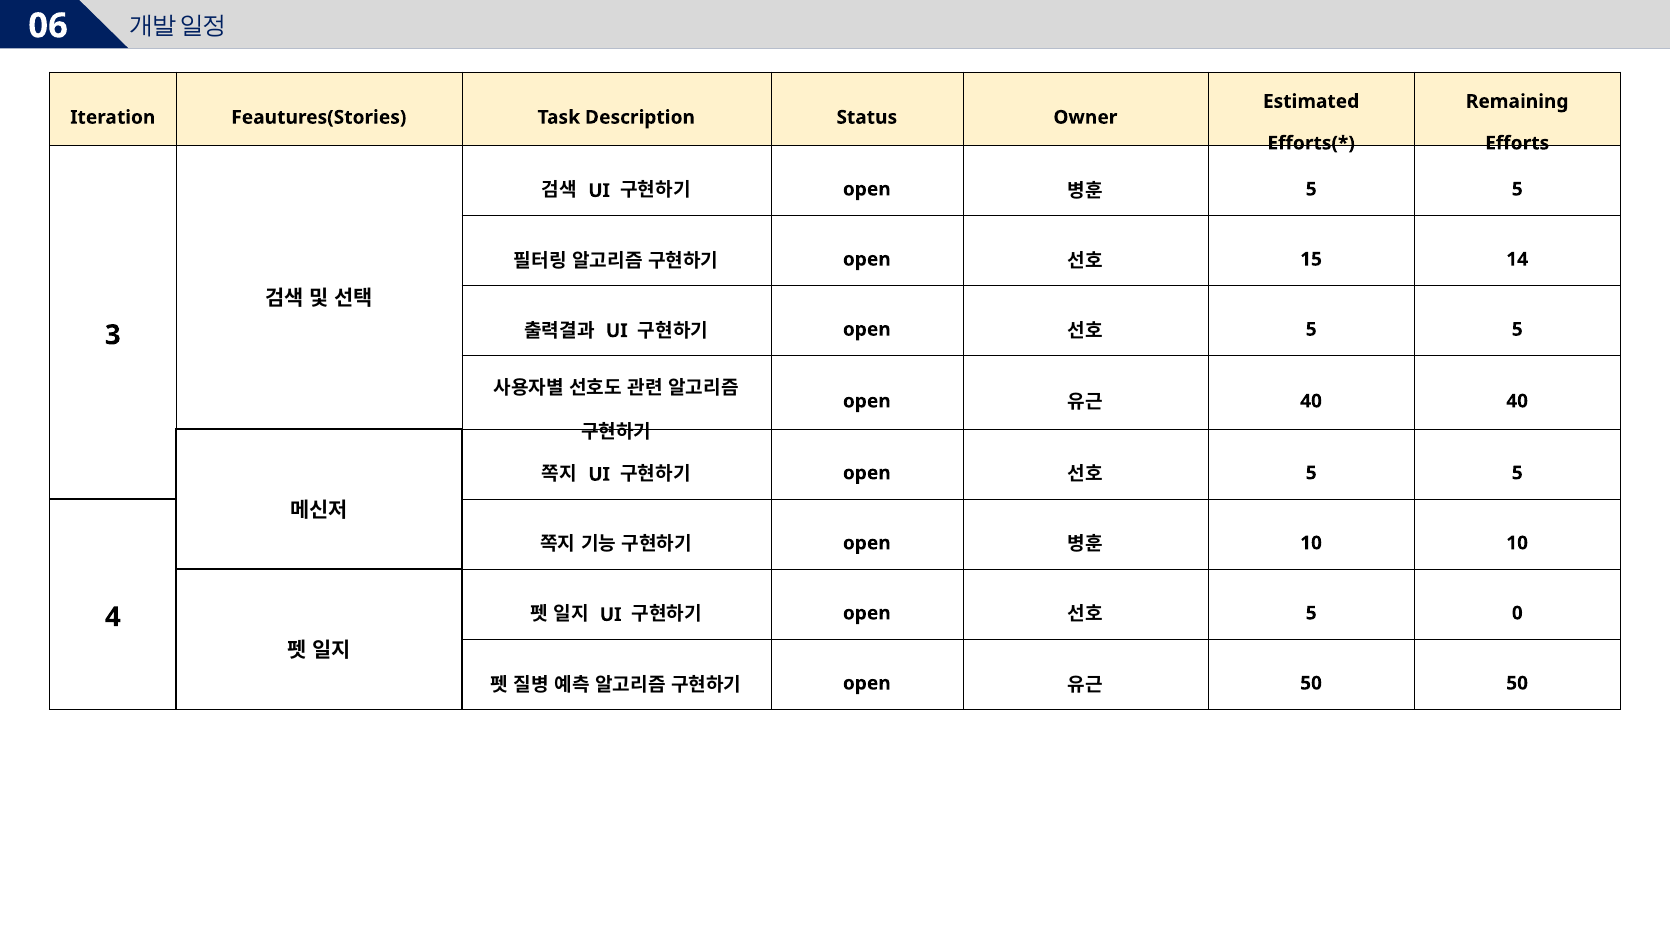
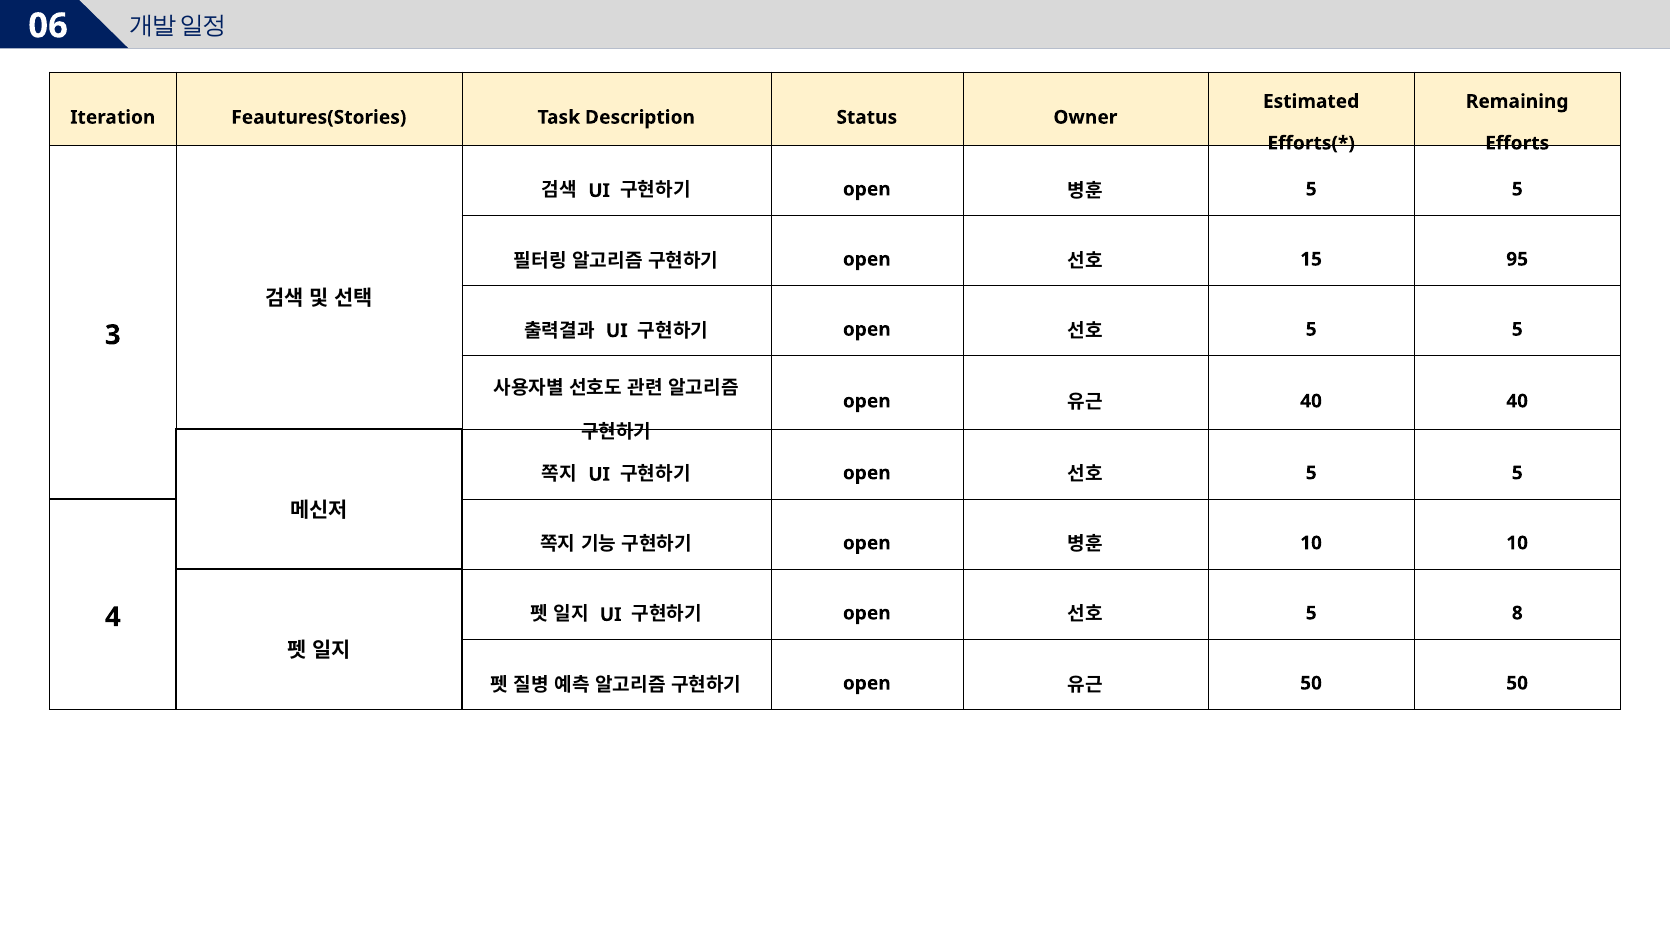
14: 14 -> 95
0: 0 -> 8
